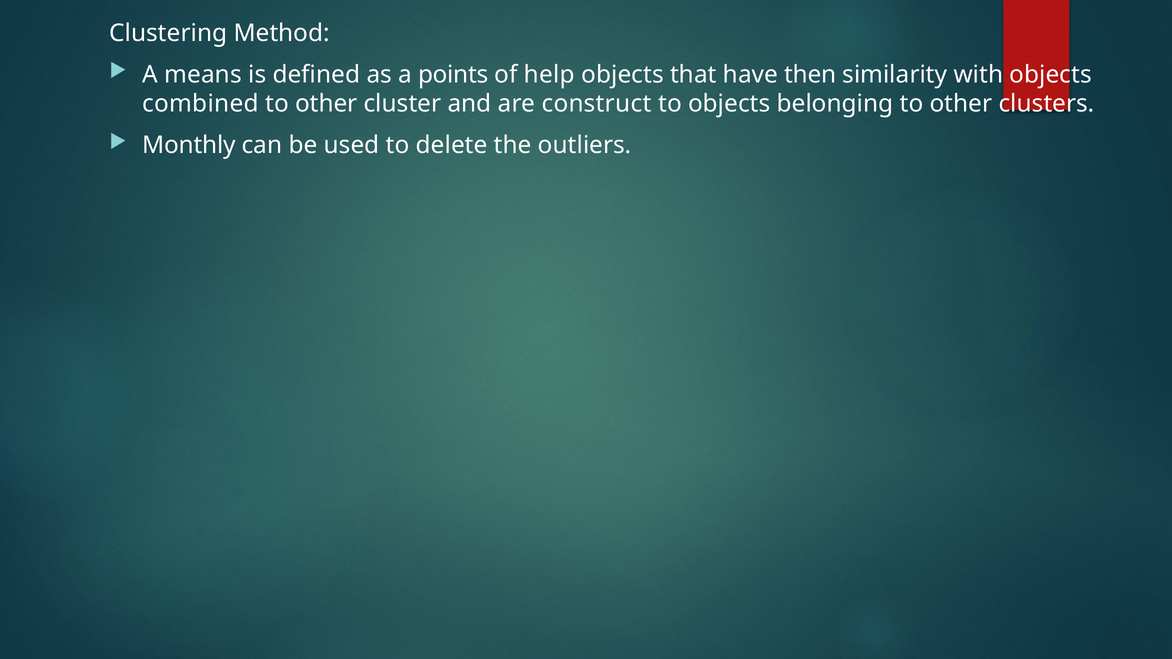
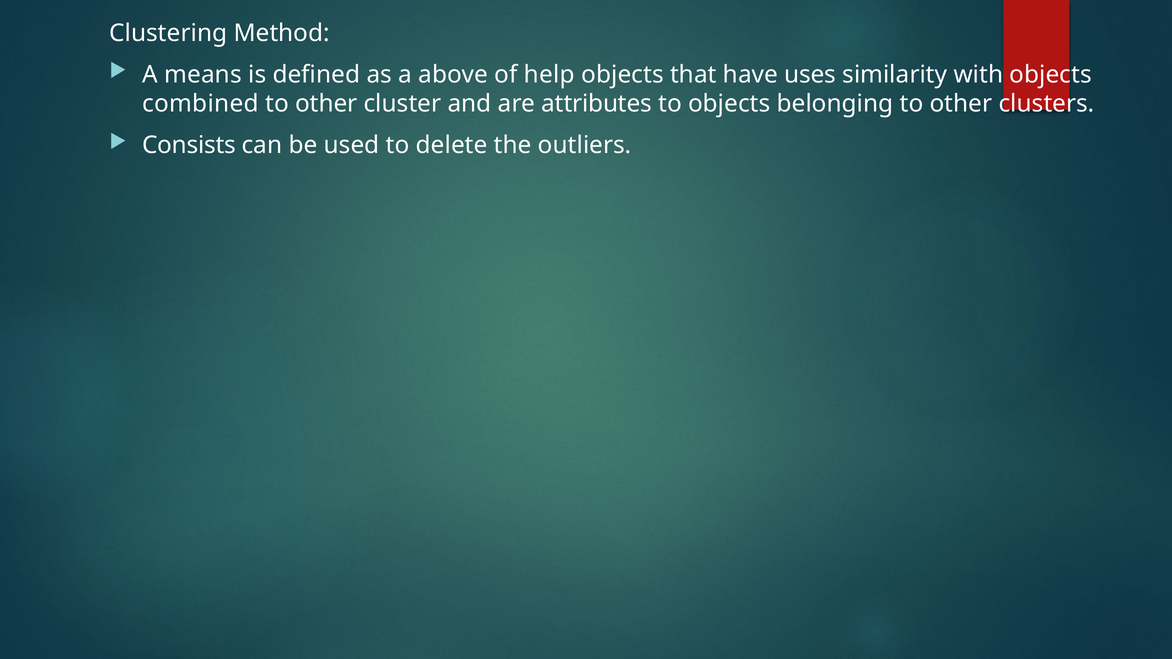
points: points -> above
then: then -> uses
construct: construct -> attributes
Monthly: Monthly -> Consists
